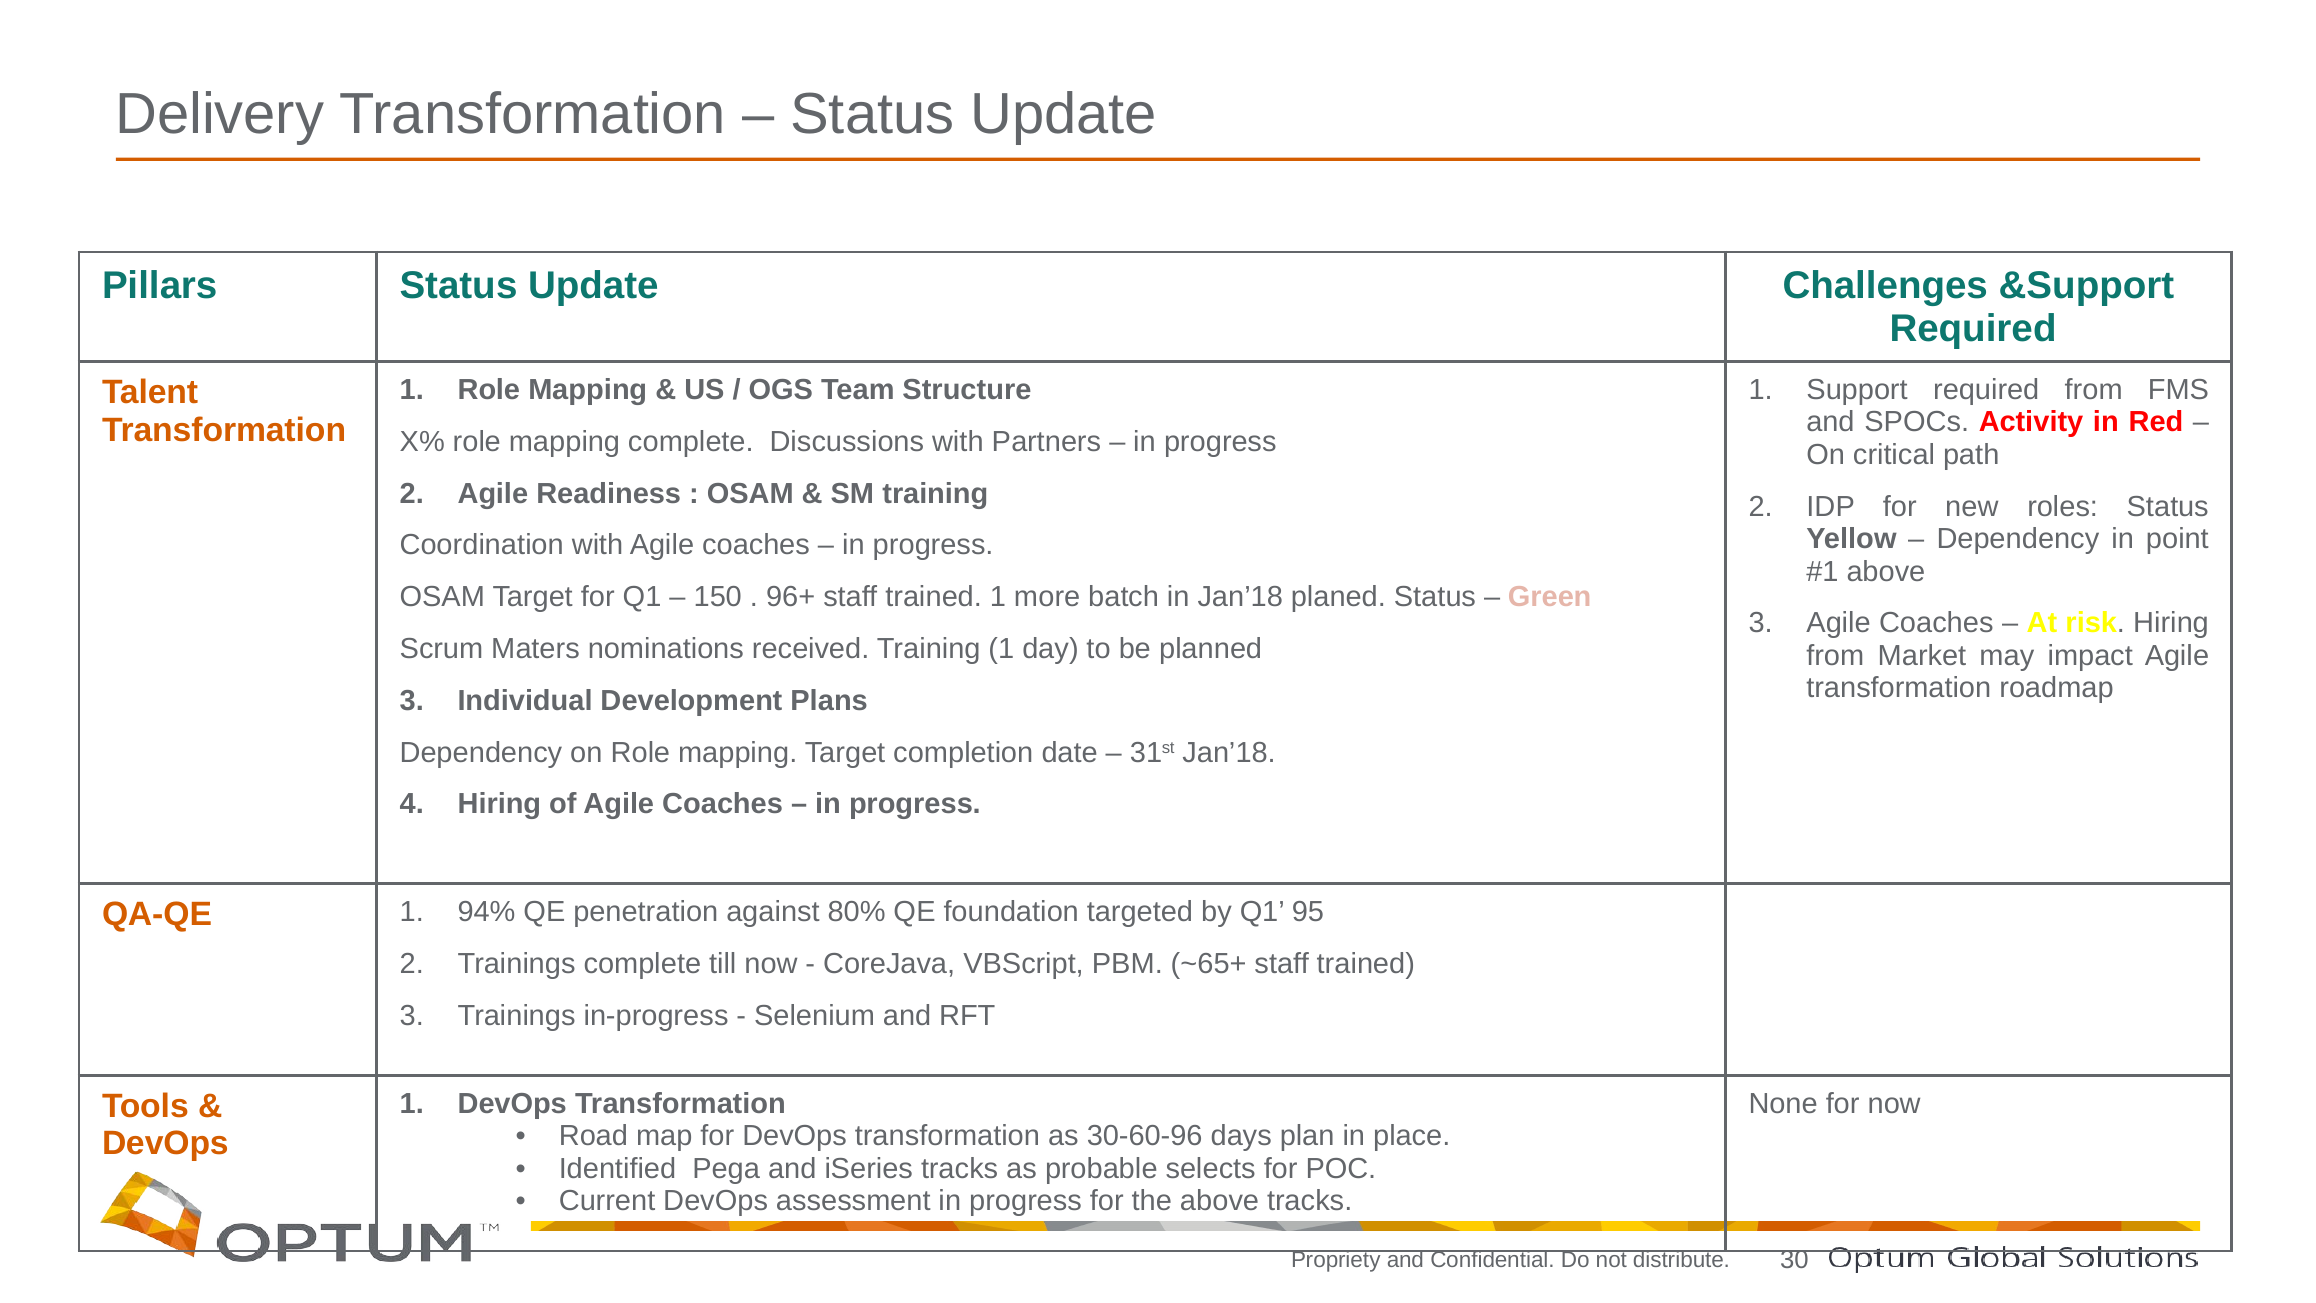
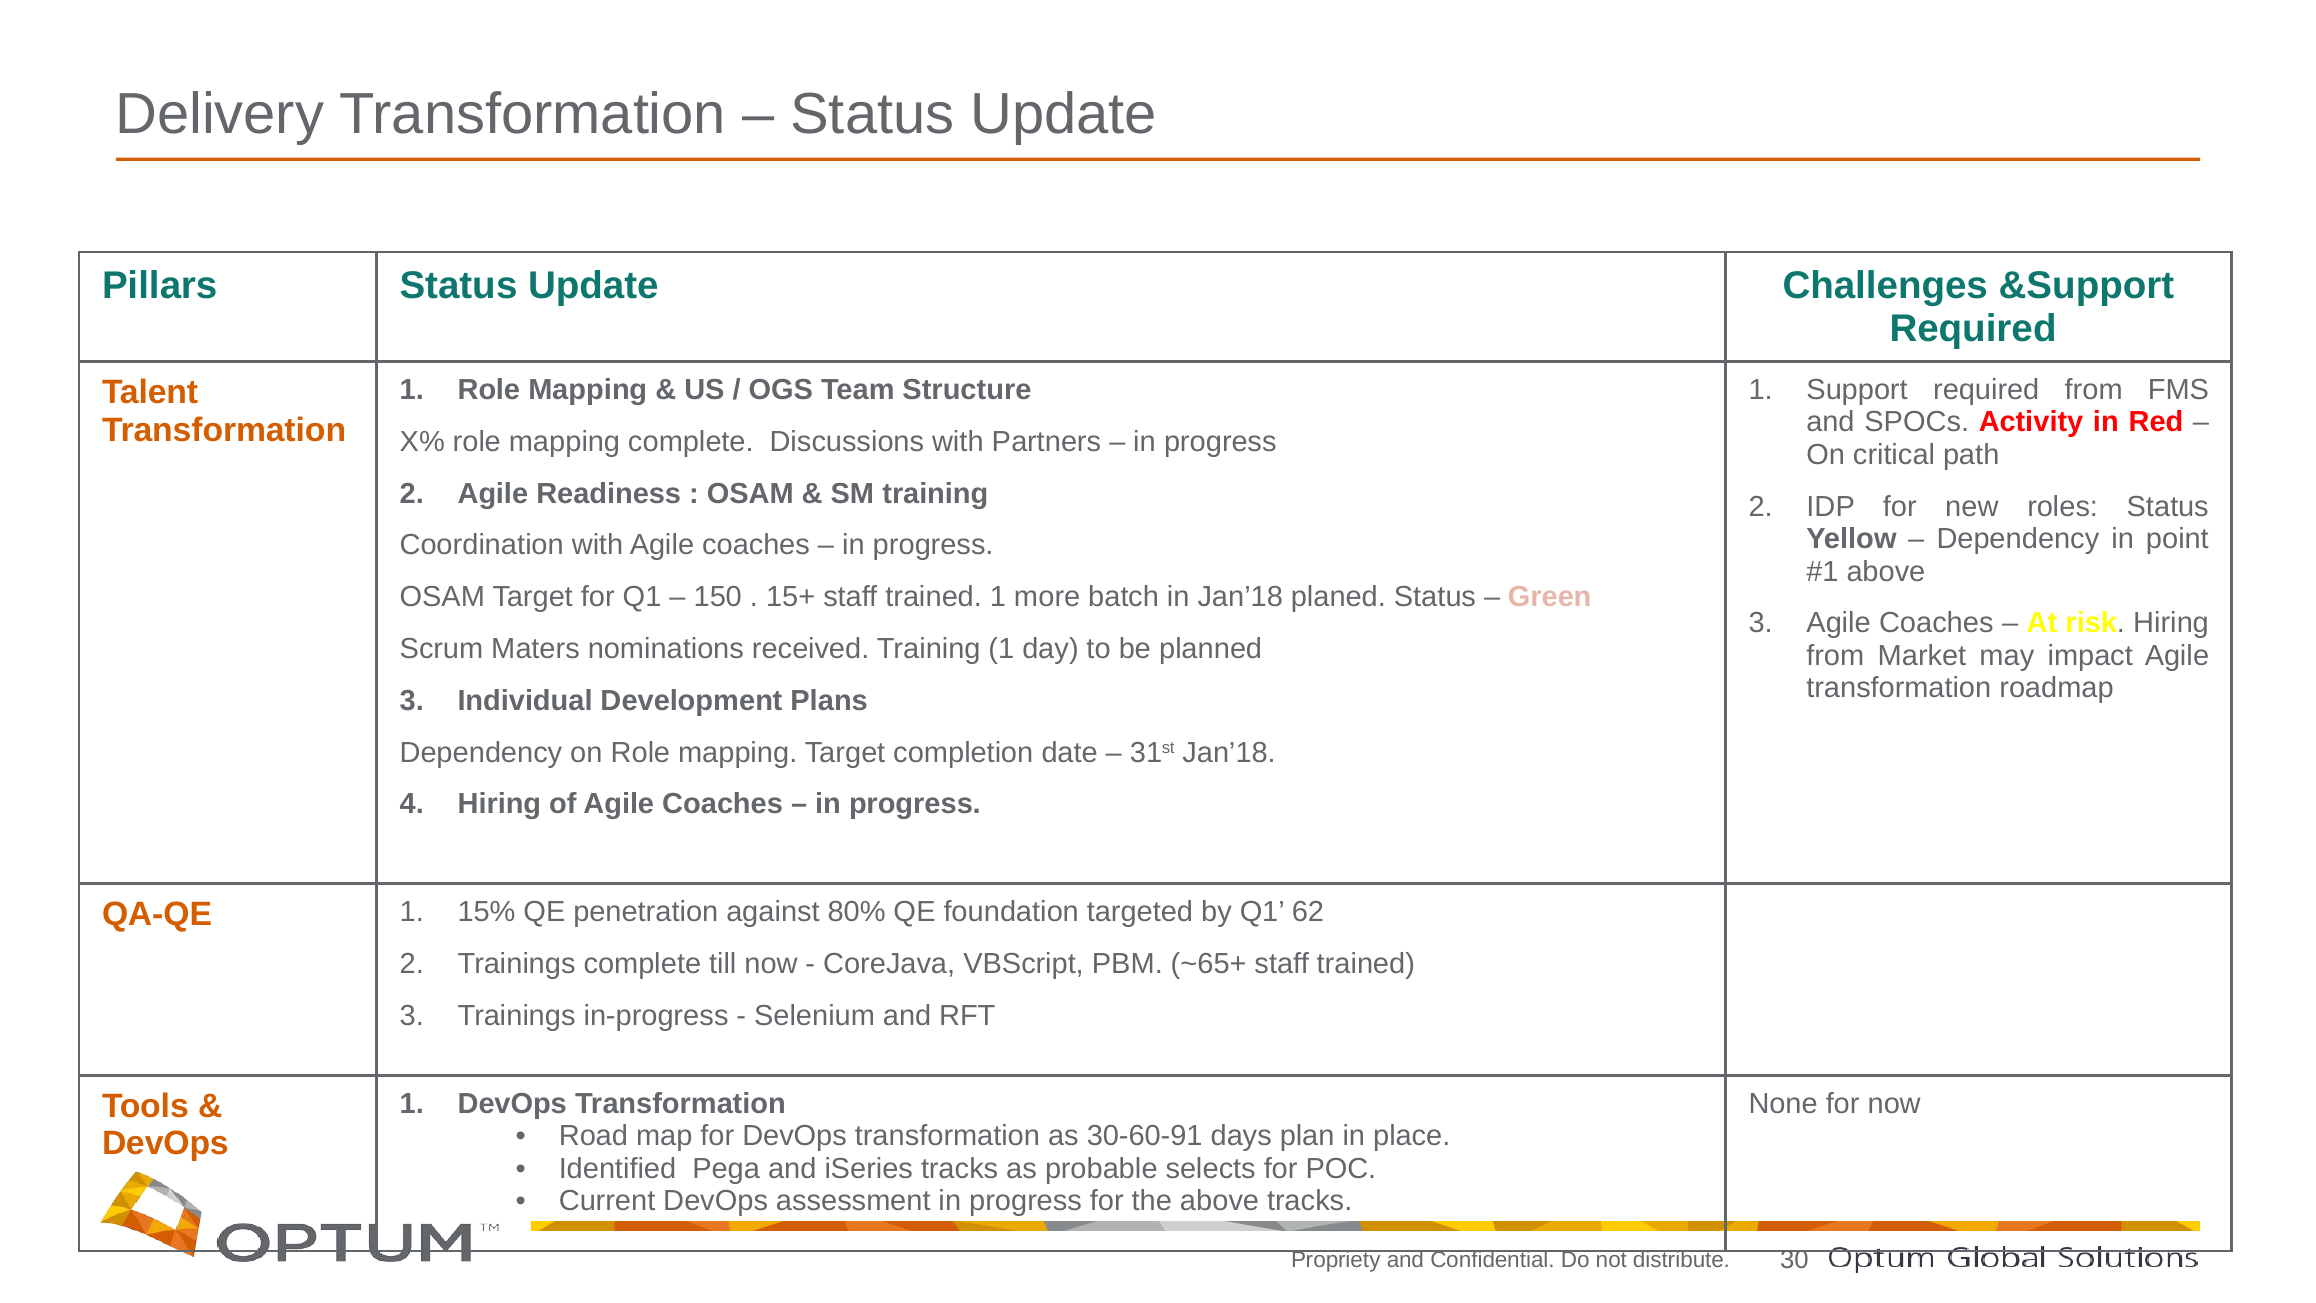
96+: 96+ -> 15+
94%: 94% -> 15%
95: 95 -> 62
30-60-96: 30-60-96 -> 30-60-91
